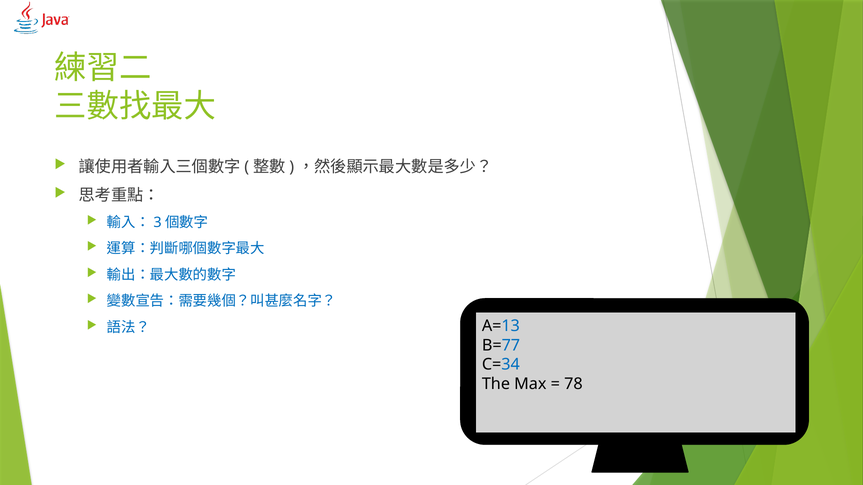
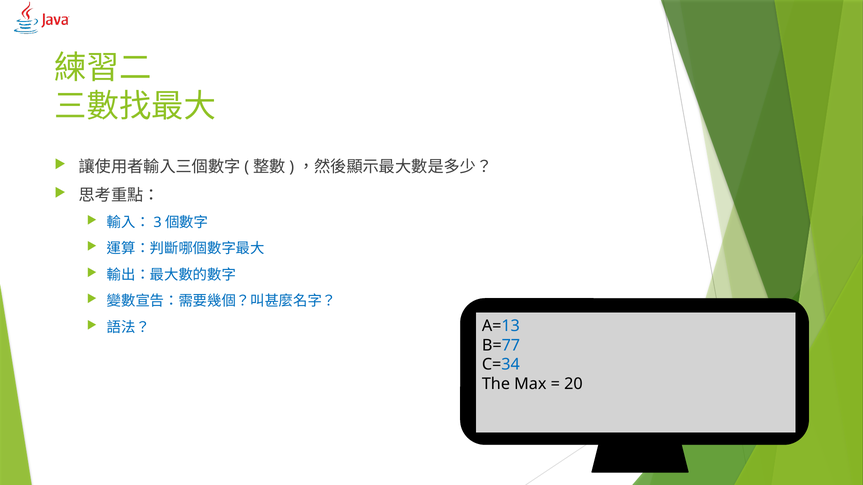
78: 78 -> 20
